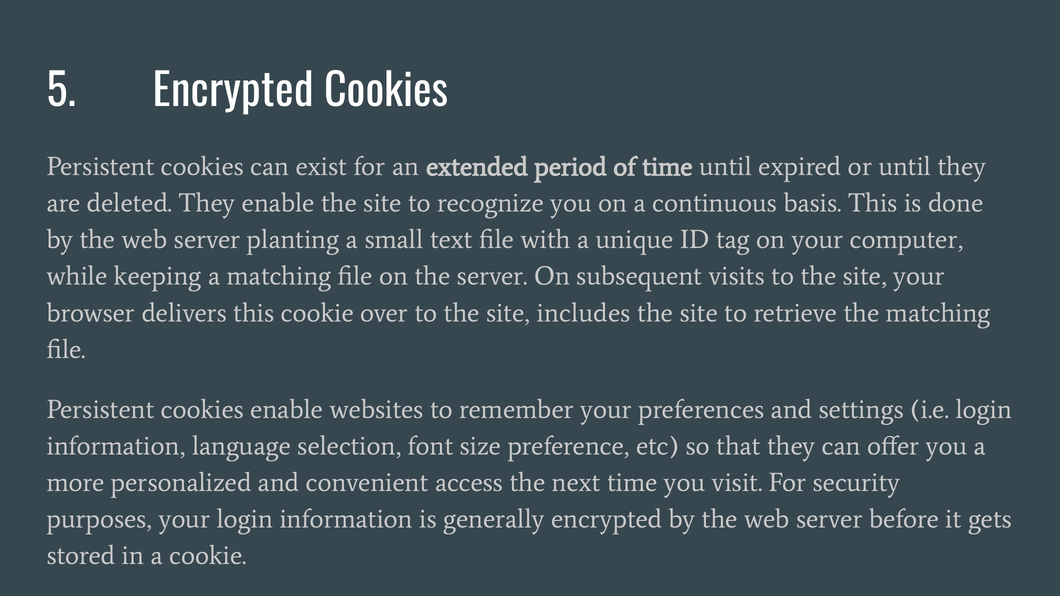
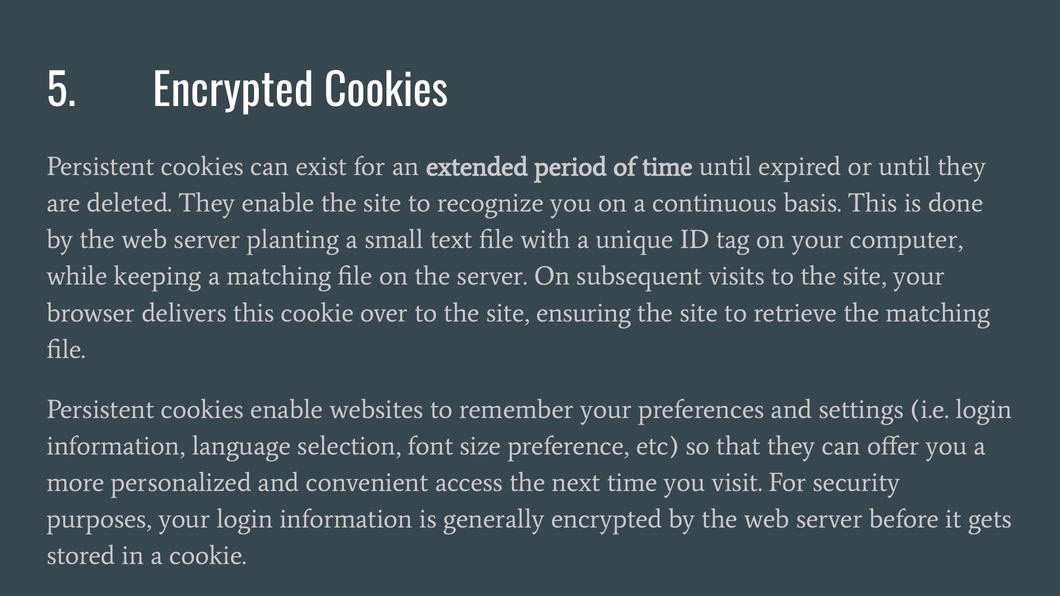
includes: includes -> ensuring
